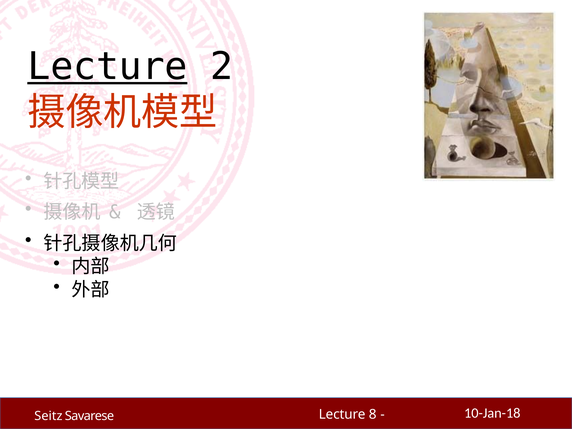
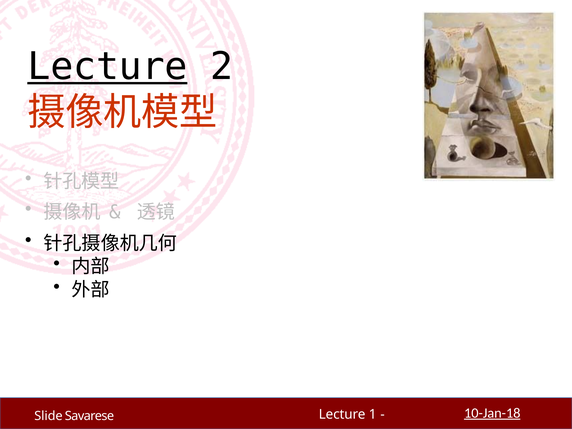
8: 8 -> 1
Seitz: Seitz -> Slide
10-Jan-18 underline: none -> present
